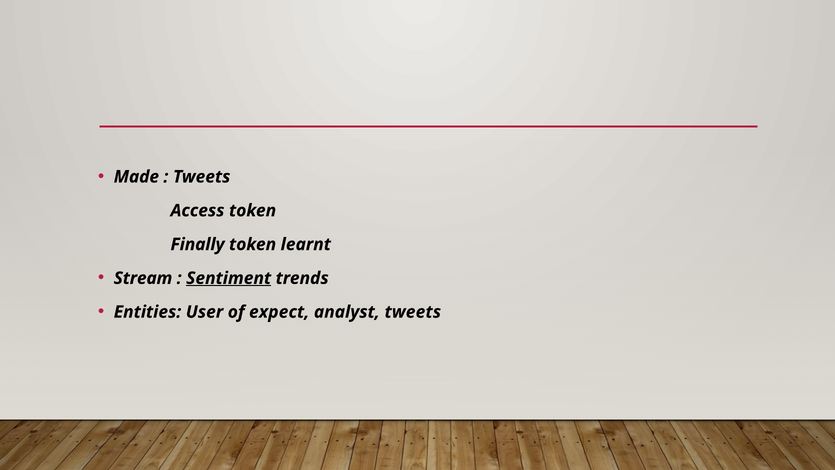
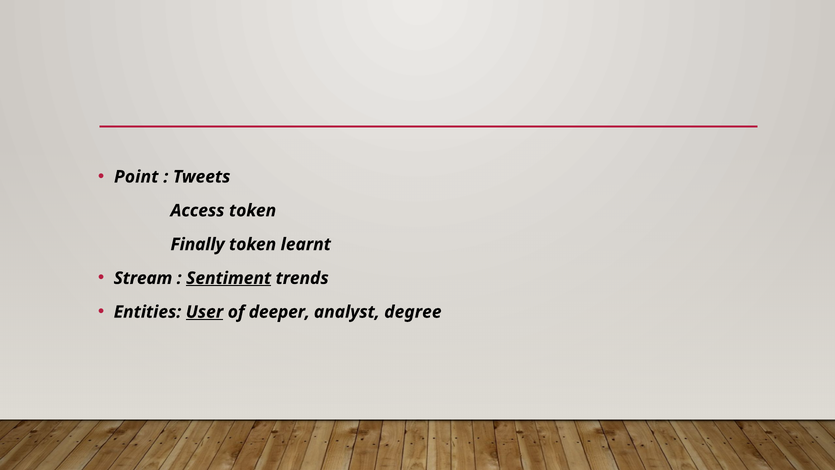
Made: Made -> Point
User underline: none -> present
expect: expect -> deeper
analyst tweets: tweets -> degree
